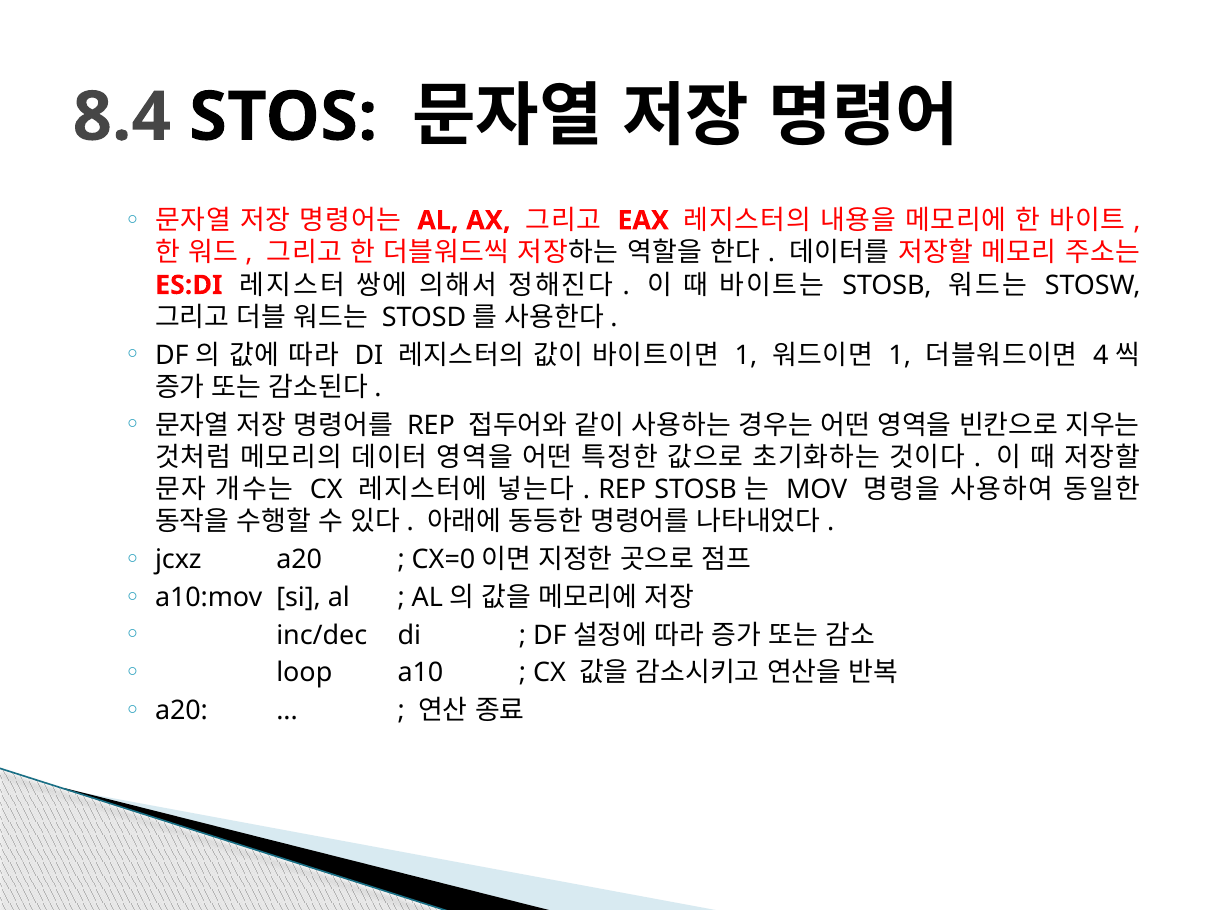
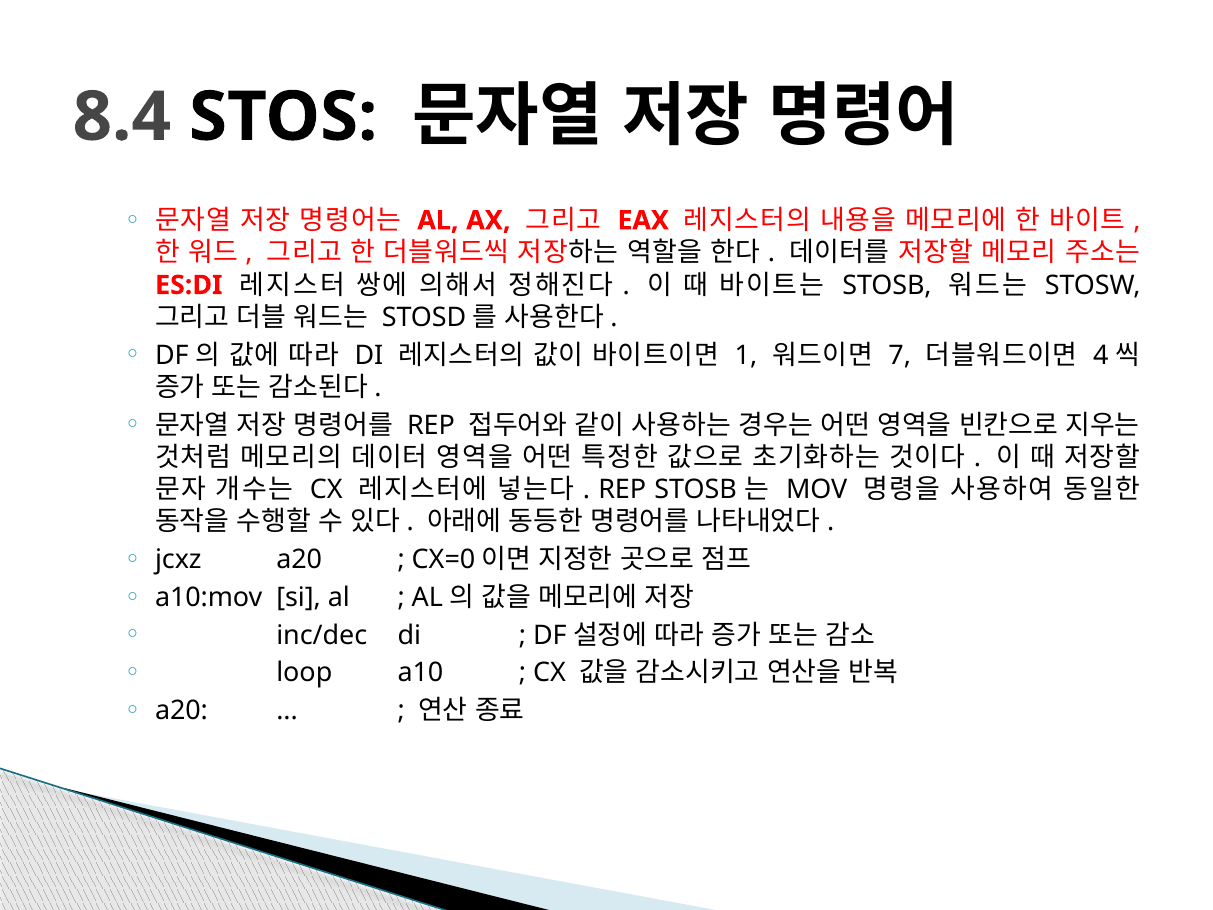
1 at (900, 355): 1 -> 7
